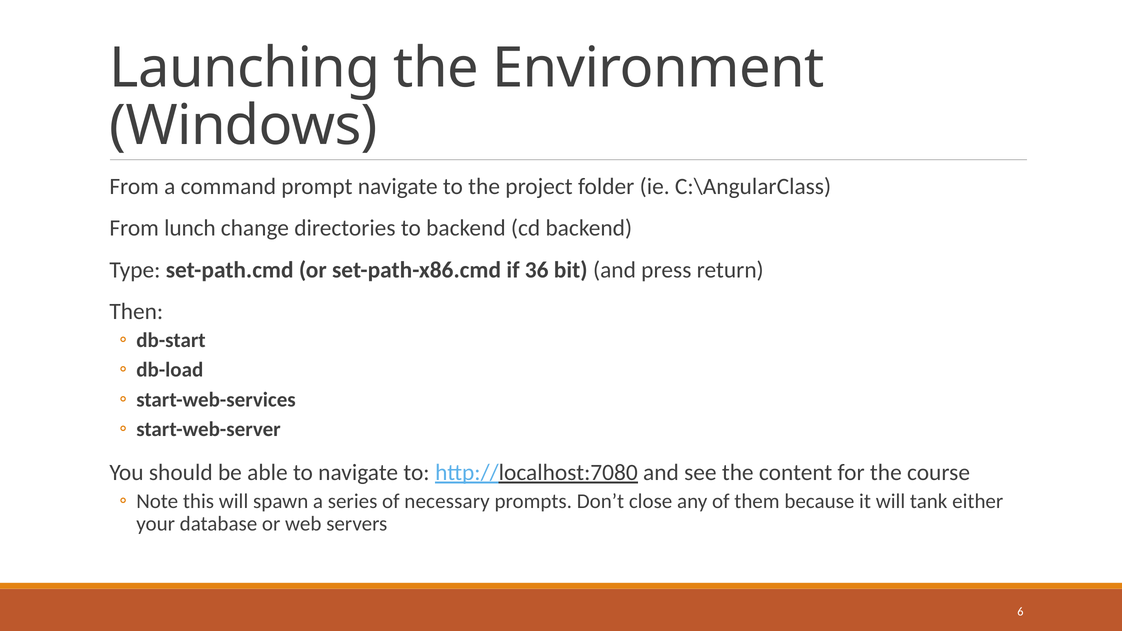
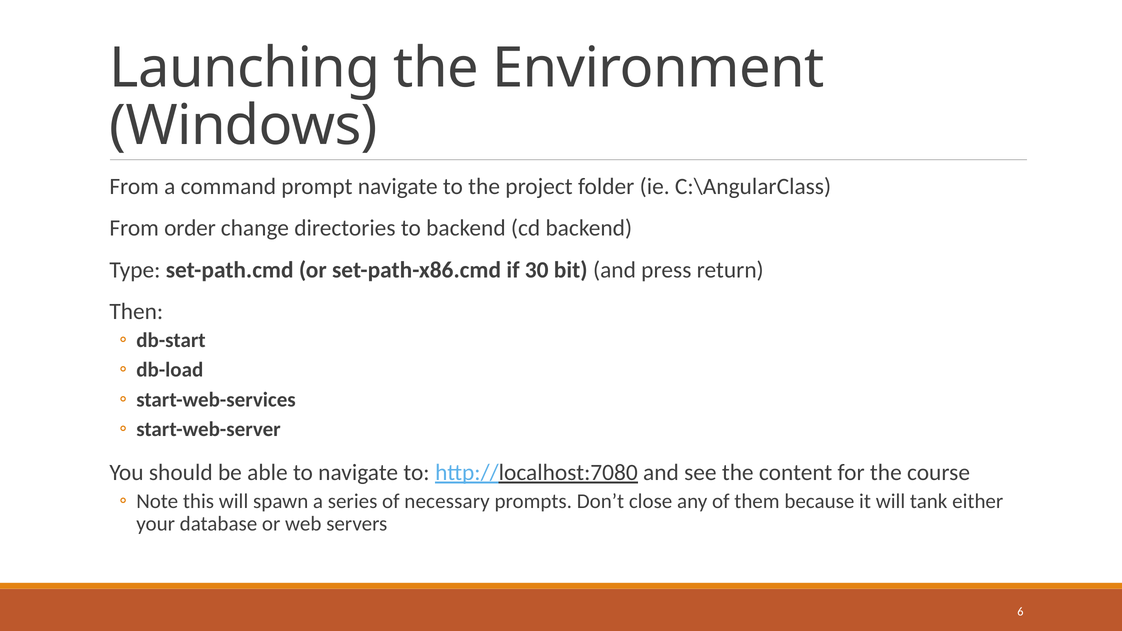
lunch: lunch -> order
36: 36 -> 30
